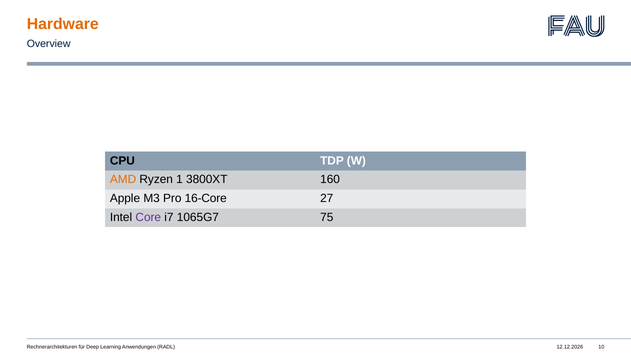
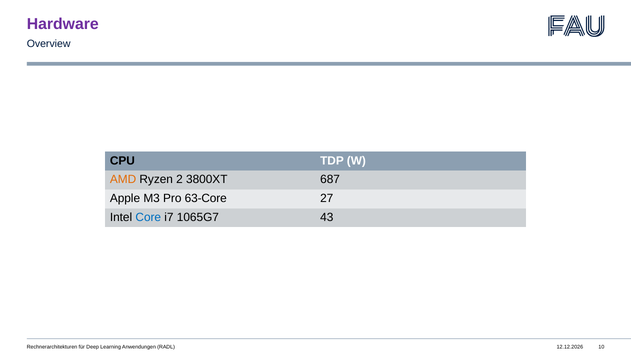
Hardware colour: orange -> purple
1: 1 -> 2
160: 160 -> 687
16-Core: 16-Core -> 63-Core
Core colour: purple -> blue
75: 75 -> 43
